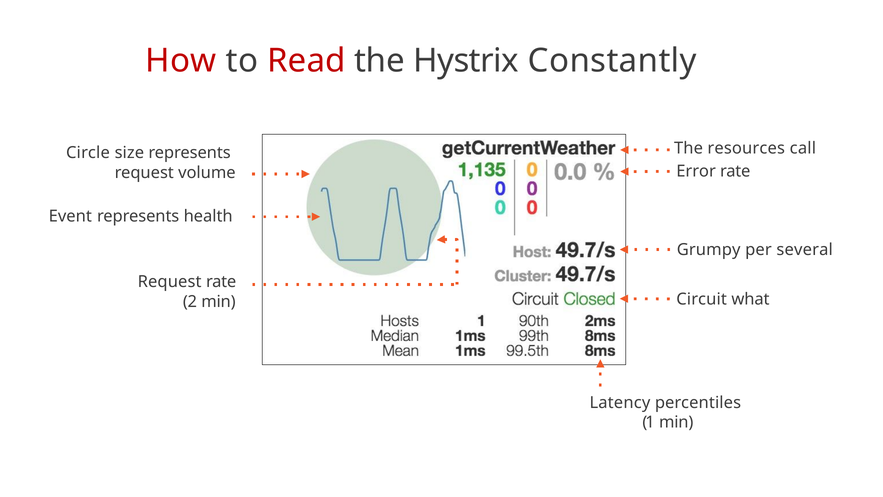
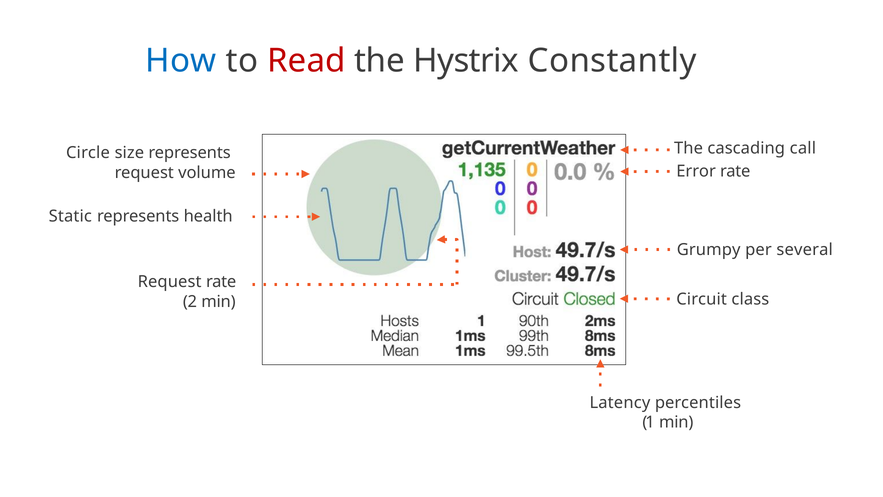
How colour: red -> blue
resources: resources -> cascading
Event: Event -> Static
what: what -> class
